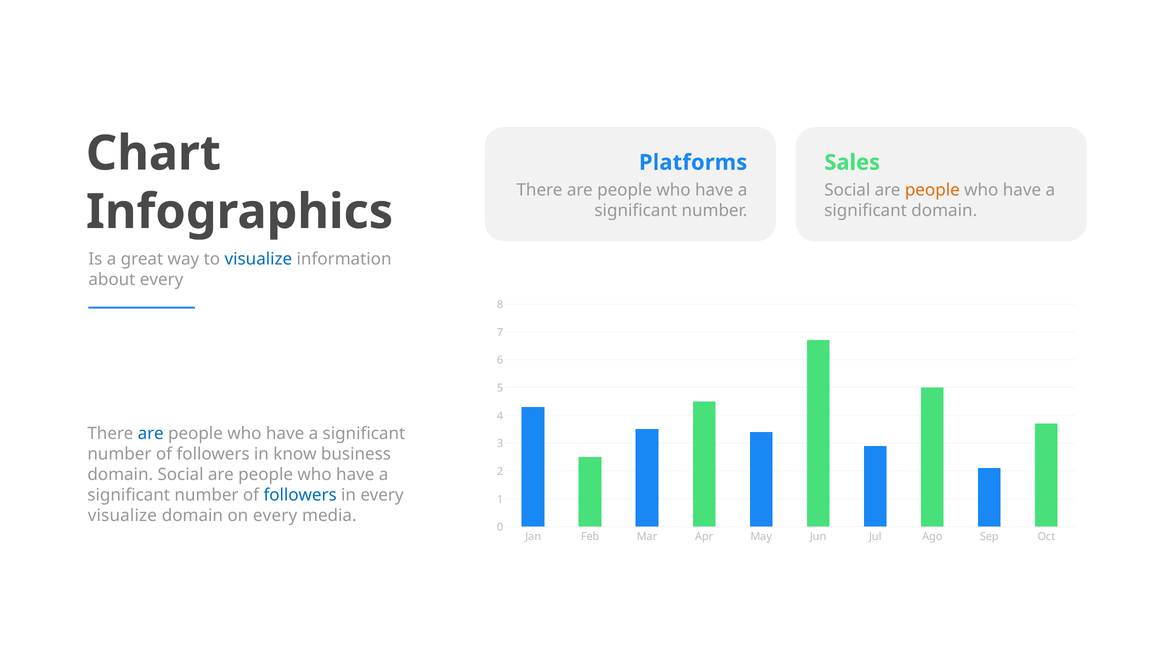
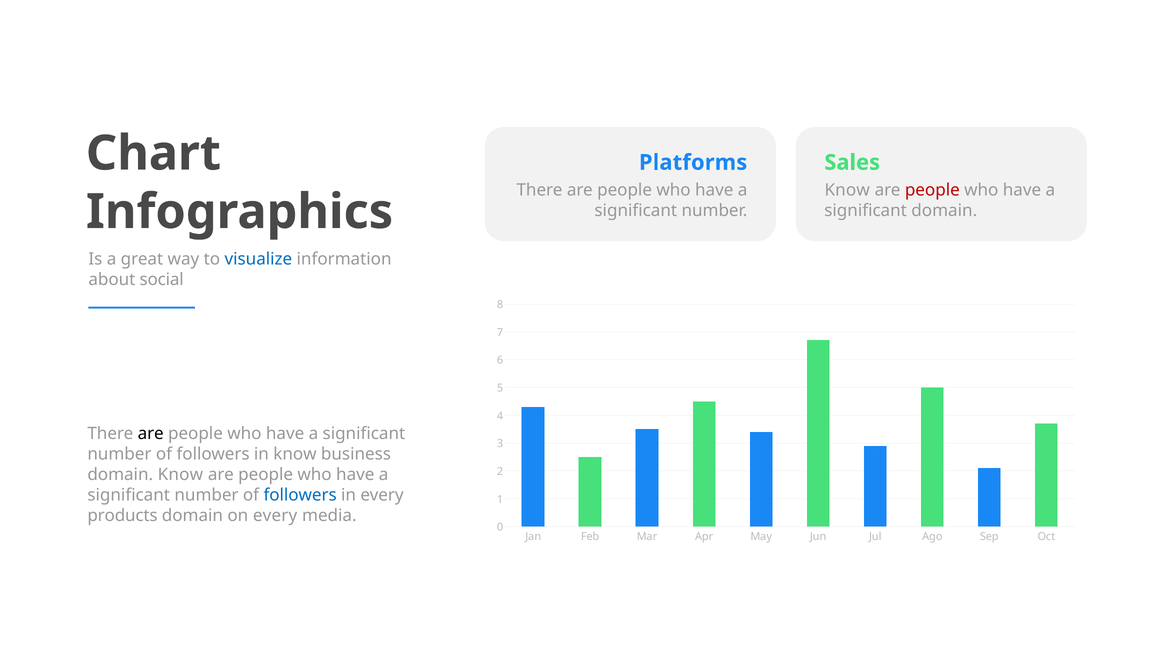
Social at (847, 190): Social -> Know
people at (932, 190) colour: orange -> red
about every: every -> social
are at (151, 434) colour: blue -> black
domain Social: Social -> Know
visualize at (122, 516): visualize -> products
